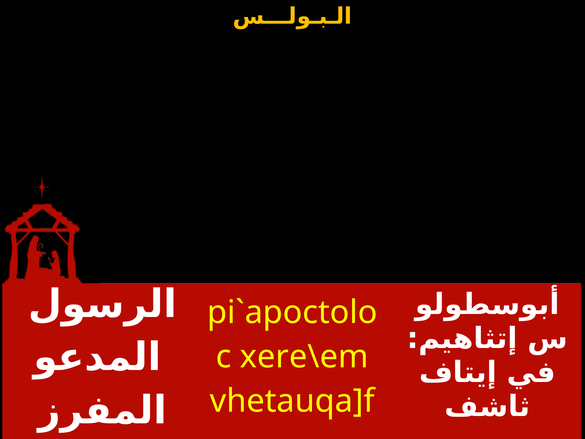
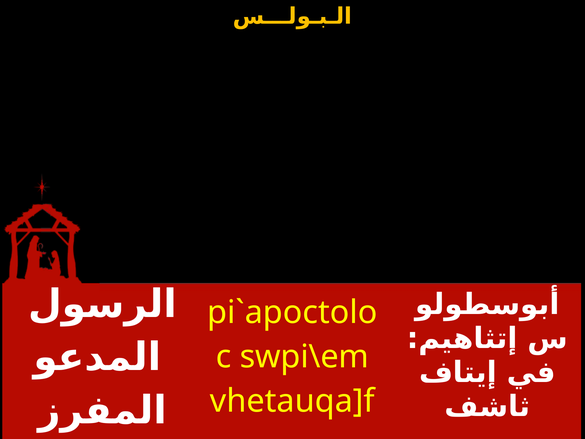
xere\em: xere\em -> swpi\em
